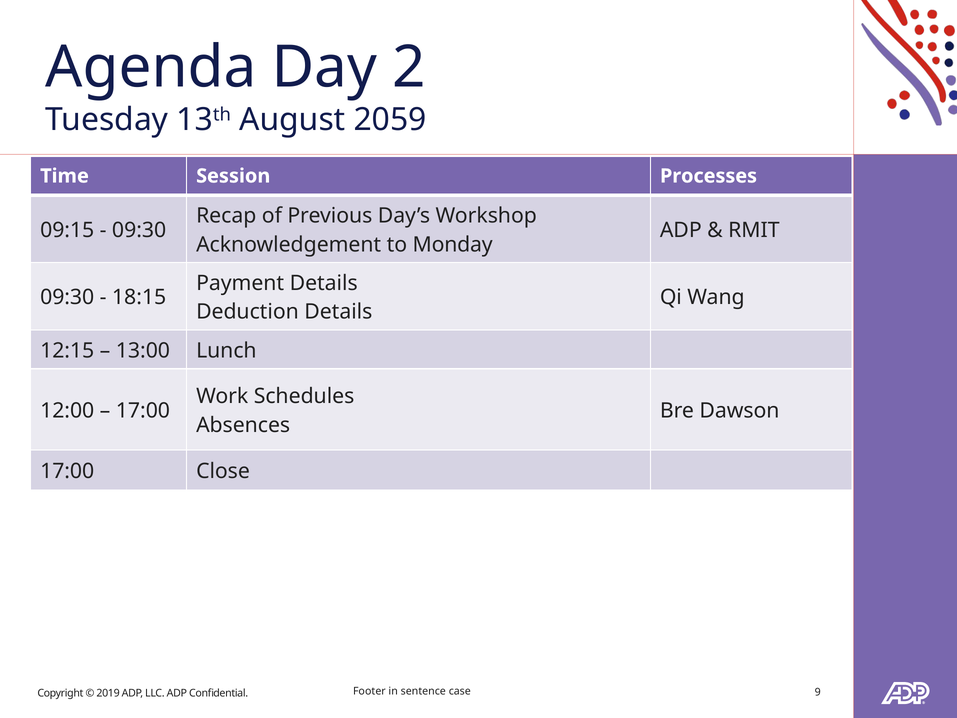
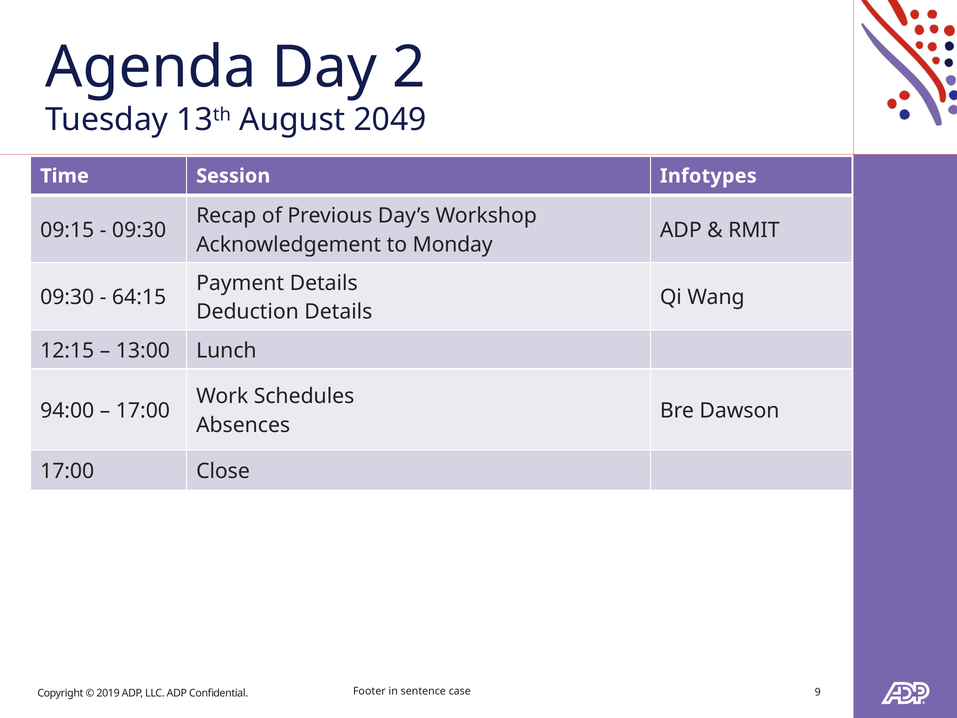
2059: 2059 -> 2049
Processes: Processes -> Infotypes
18:15: 18:15 -> 64:15
12:00: 12:00 -> 94:00
